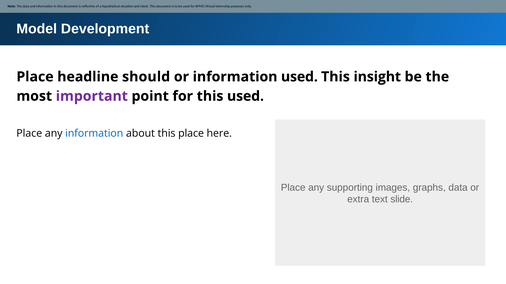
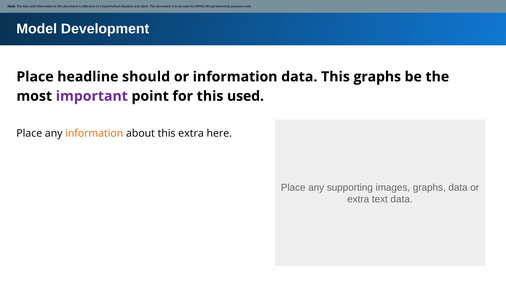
information used: used -> data
This insight: insight -> graphs
information at (94, 134) colour: blue -> orange
this place: place -> extra
text slide: slide -> data
